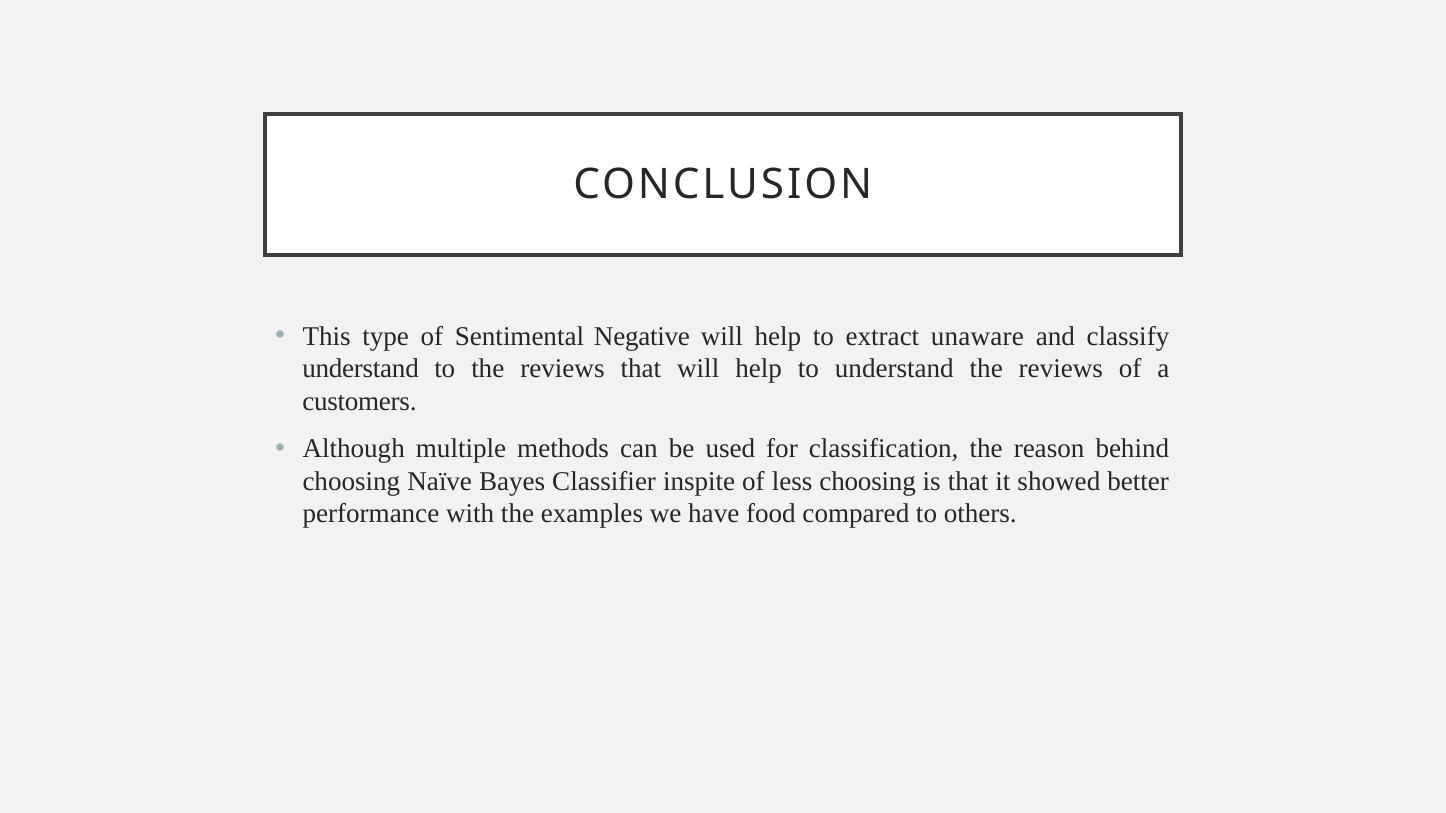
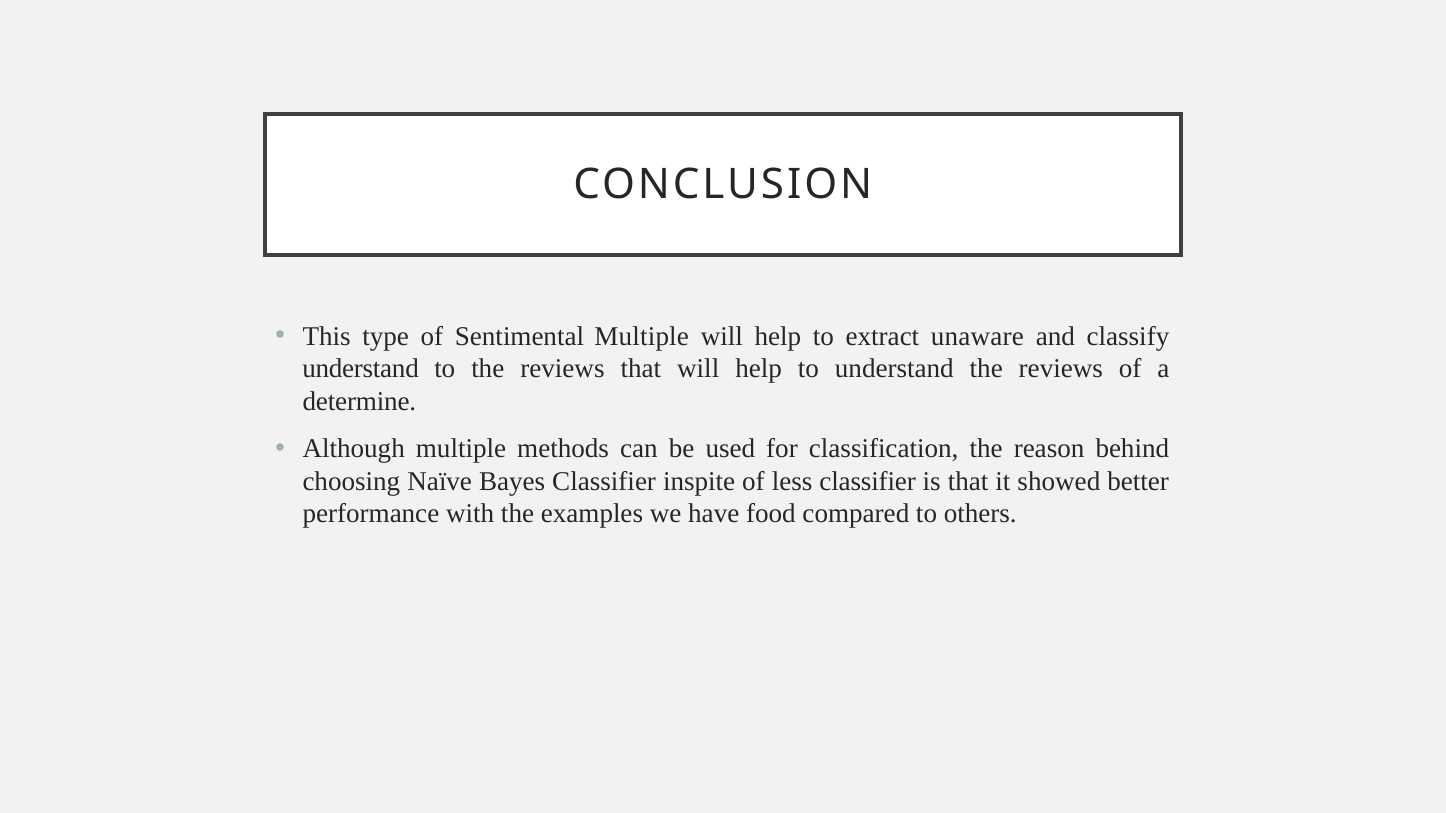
Sentimental Negative: Negative -> Multiple
customers: customers -> determine
less choosing: choosing -> classifier
